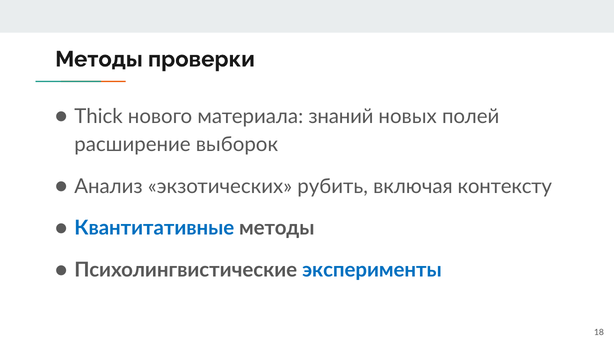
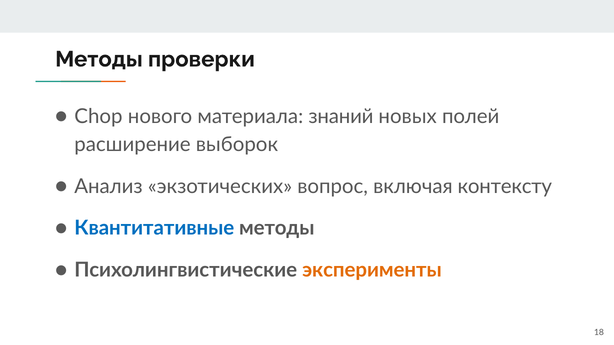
Thick: Thick -> Chop
рубить: рубить -> вопрос
эксперименты colour: blue -> orange
